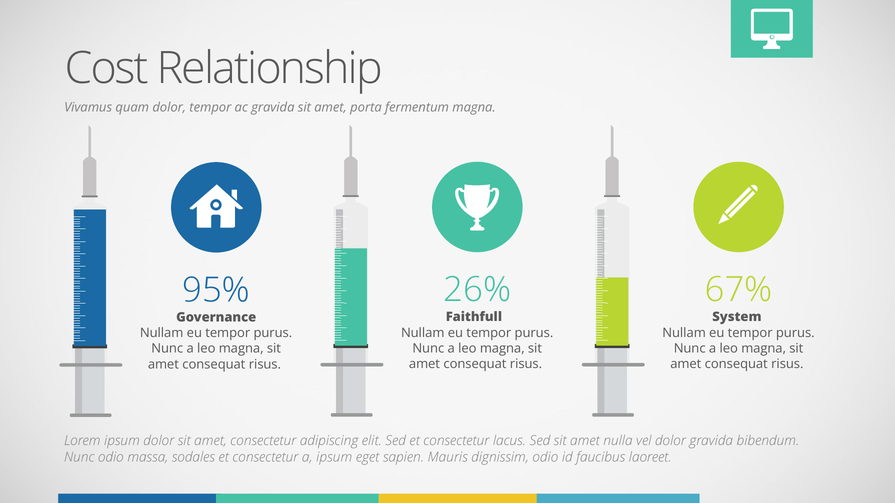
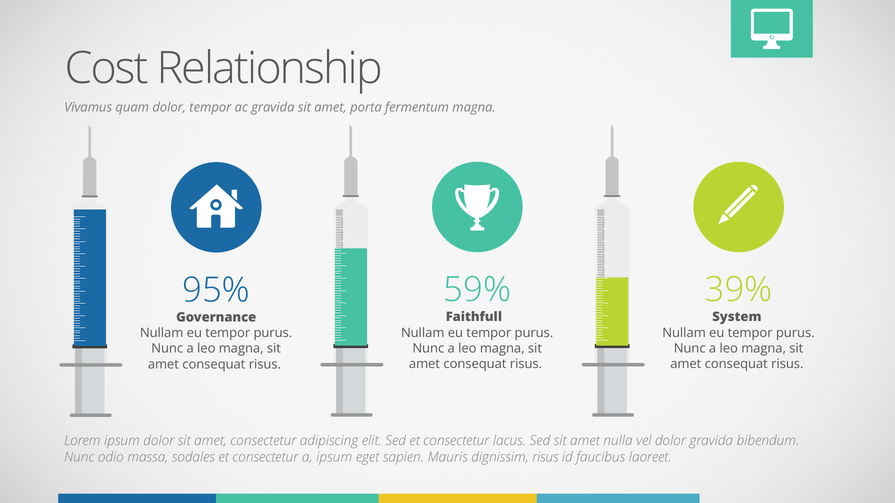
26%: 26% -> 59%
67%: 67% -> 39%
dignissim odio: odio -> risus
